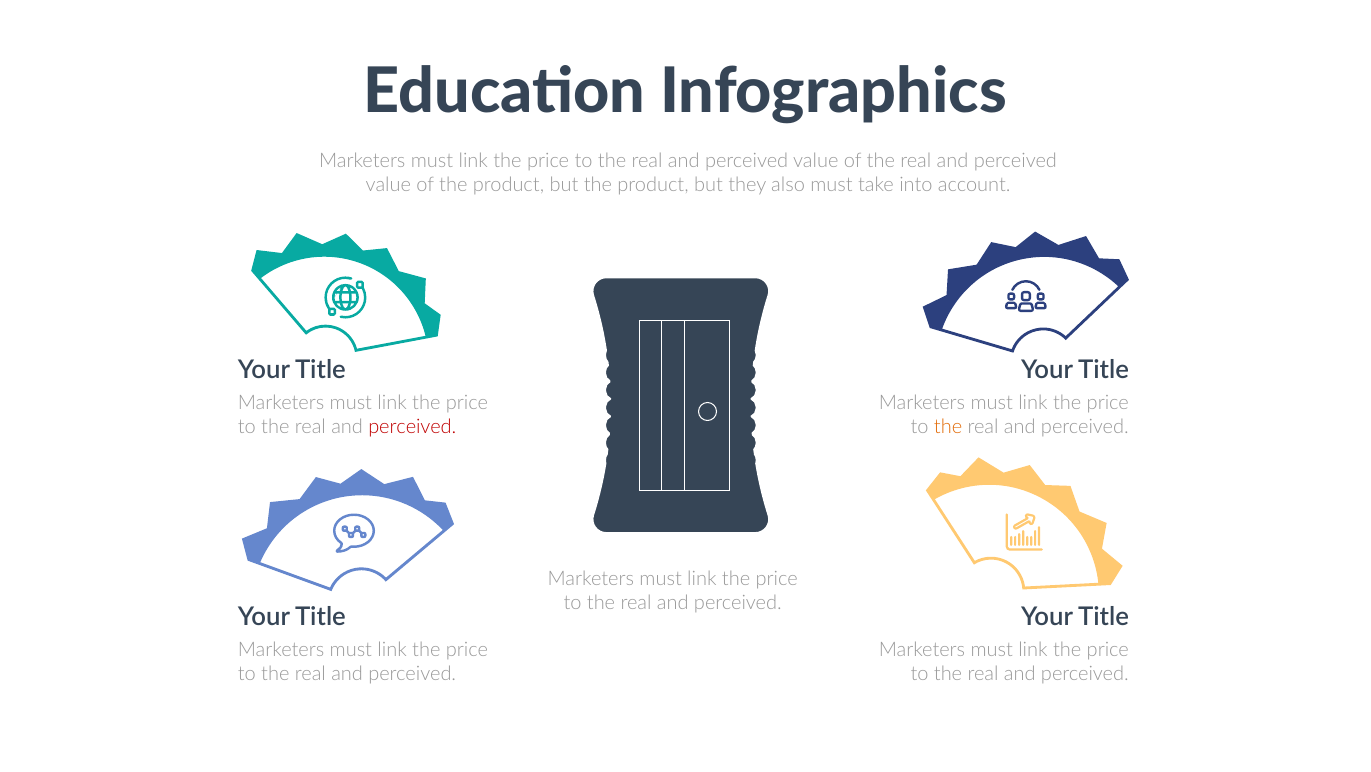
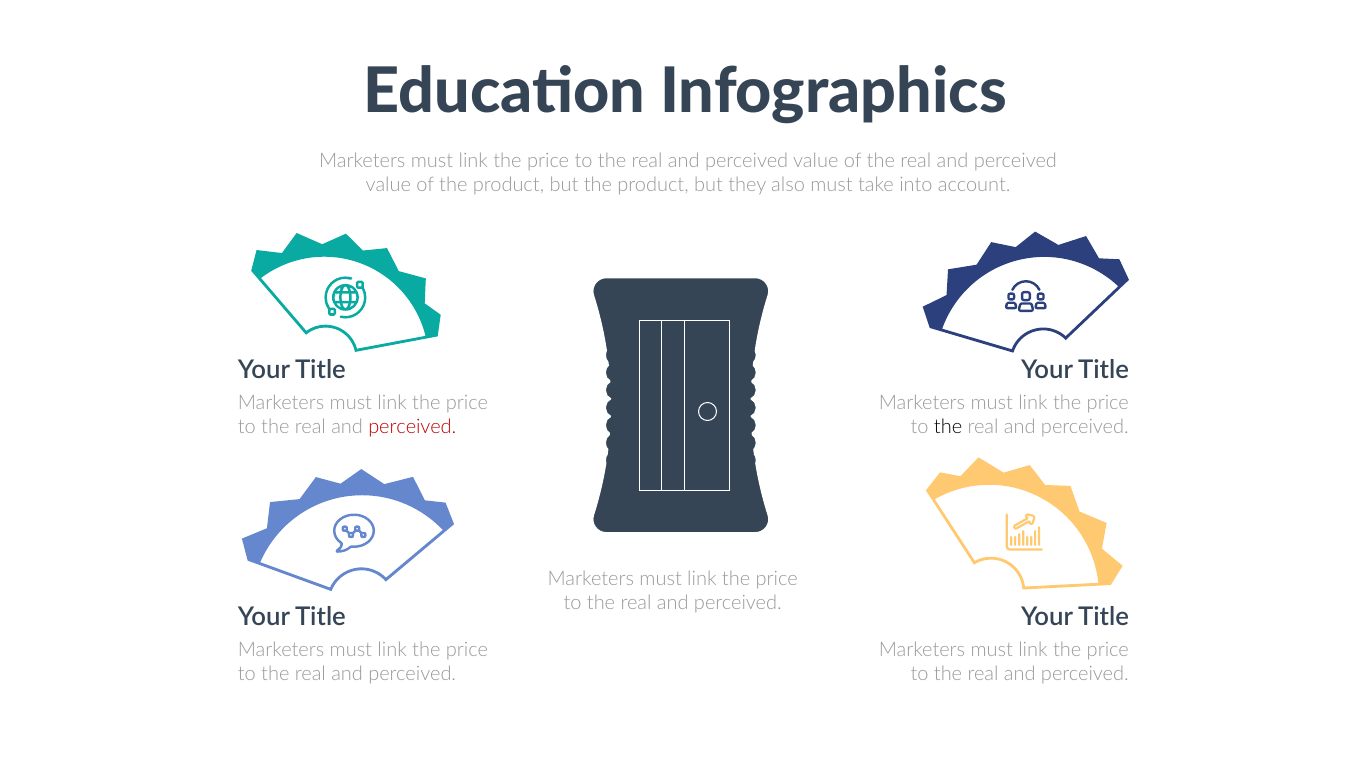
the at (948, 427) colour: orange -> black
